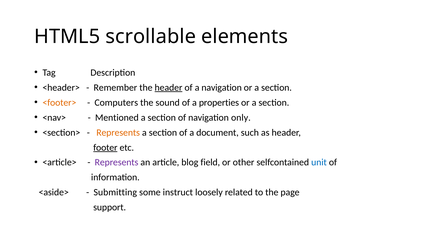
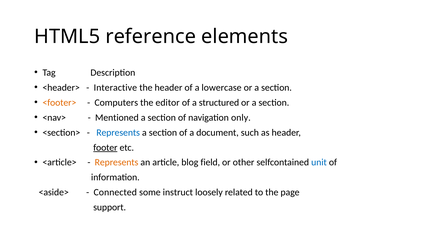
scrollable: scrollable -> reference
Remember: Remember -> Interactive
header at (169, 88) underline: present -> none
a navigation: navigation -> lowercase
sound: sound -> editor
properties: properties -> structured
Represents at (118, 133) colour: orange -> blue
Represents at (117, 163) colour: purple -> orange
Submitting: Submitting -> Connected
